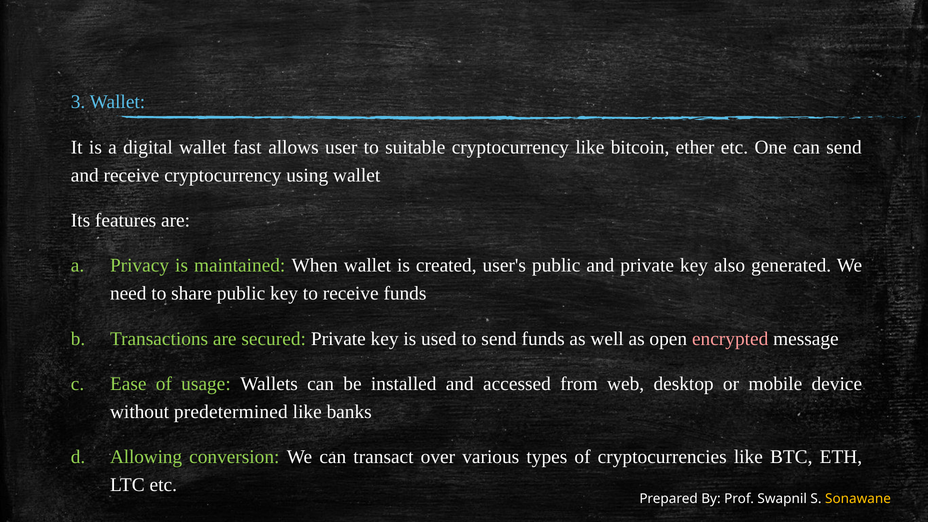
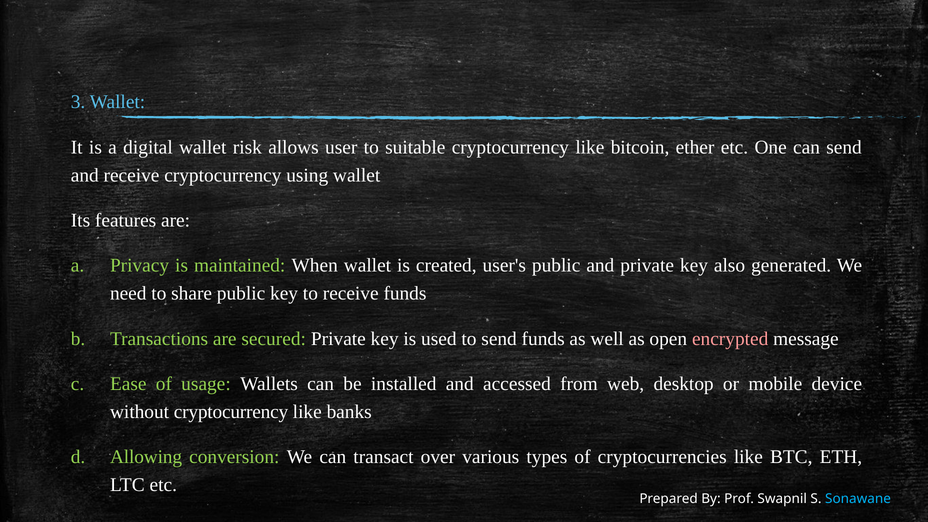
fast: fast -> risk
without predetermined: predetermined -> cryptocurrency
Sonawane colour: yellow -> light blue
